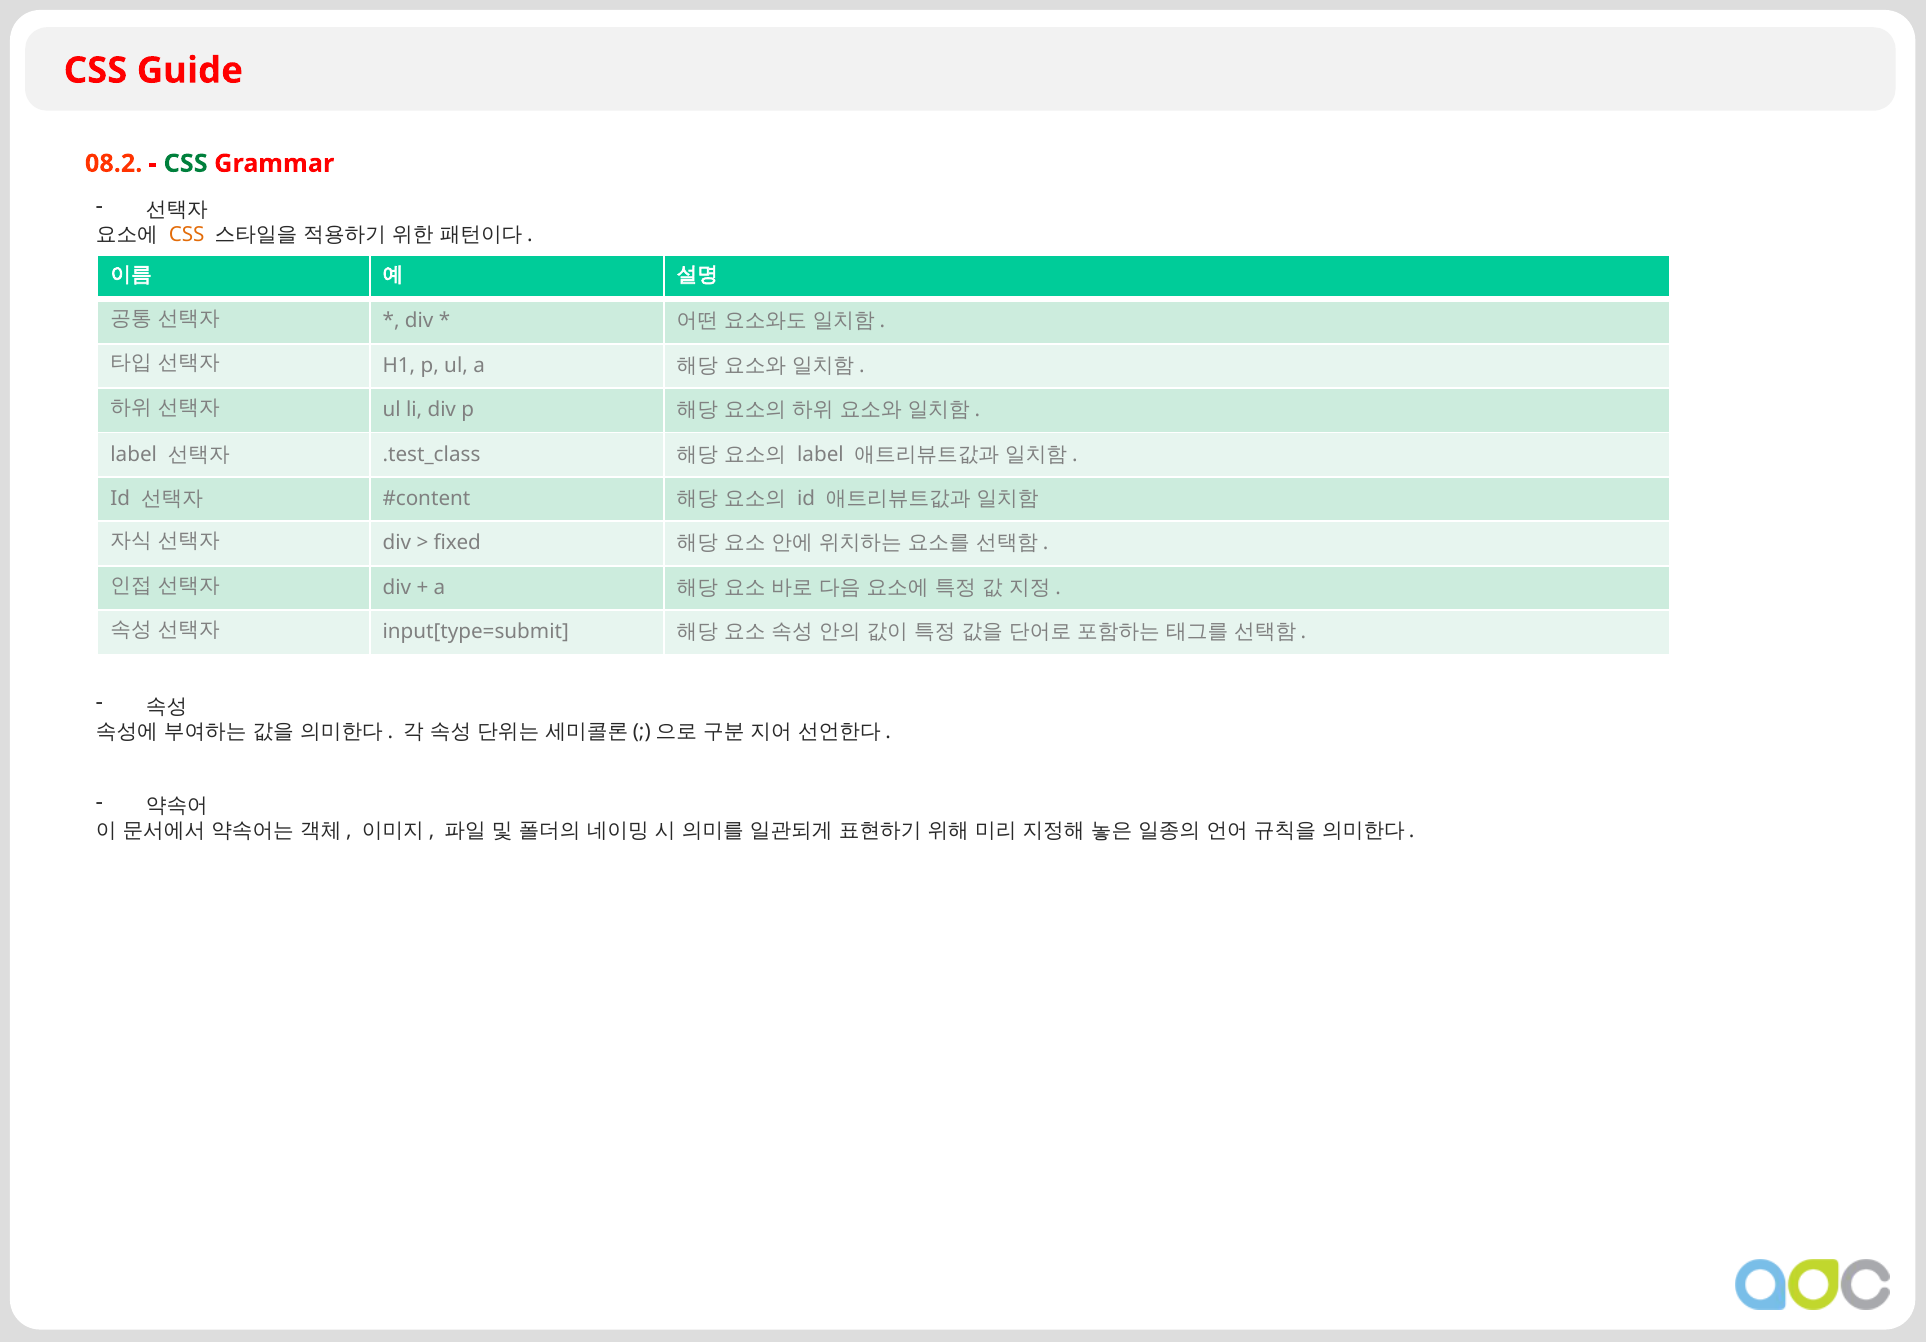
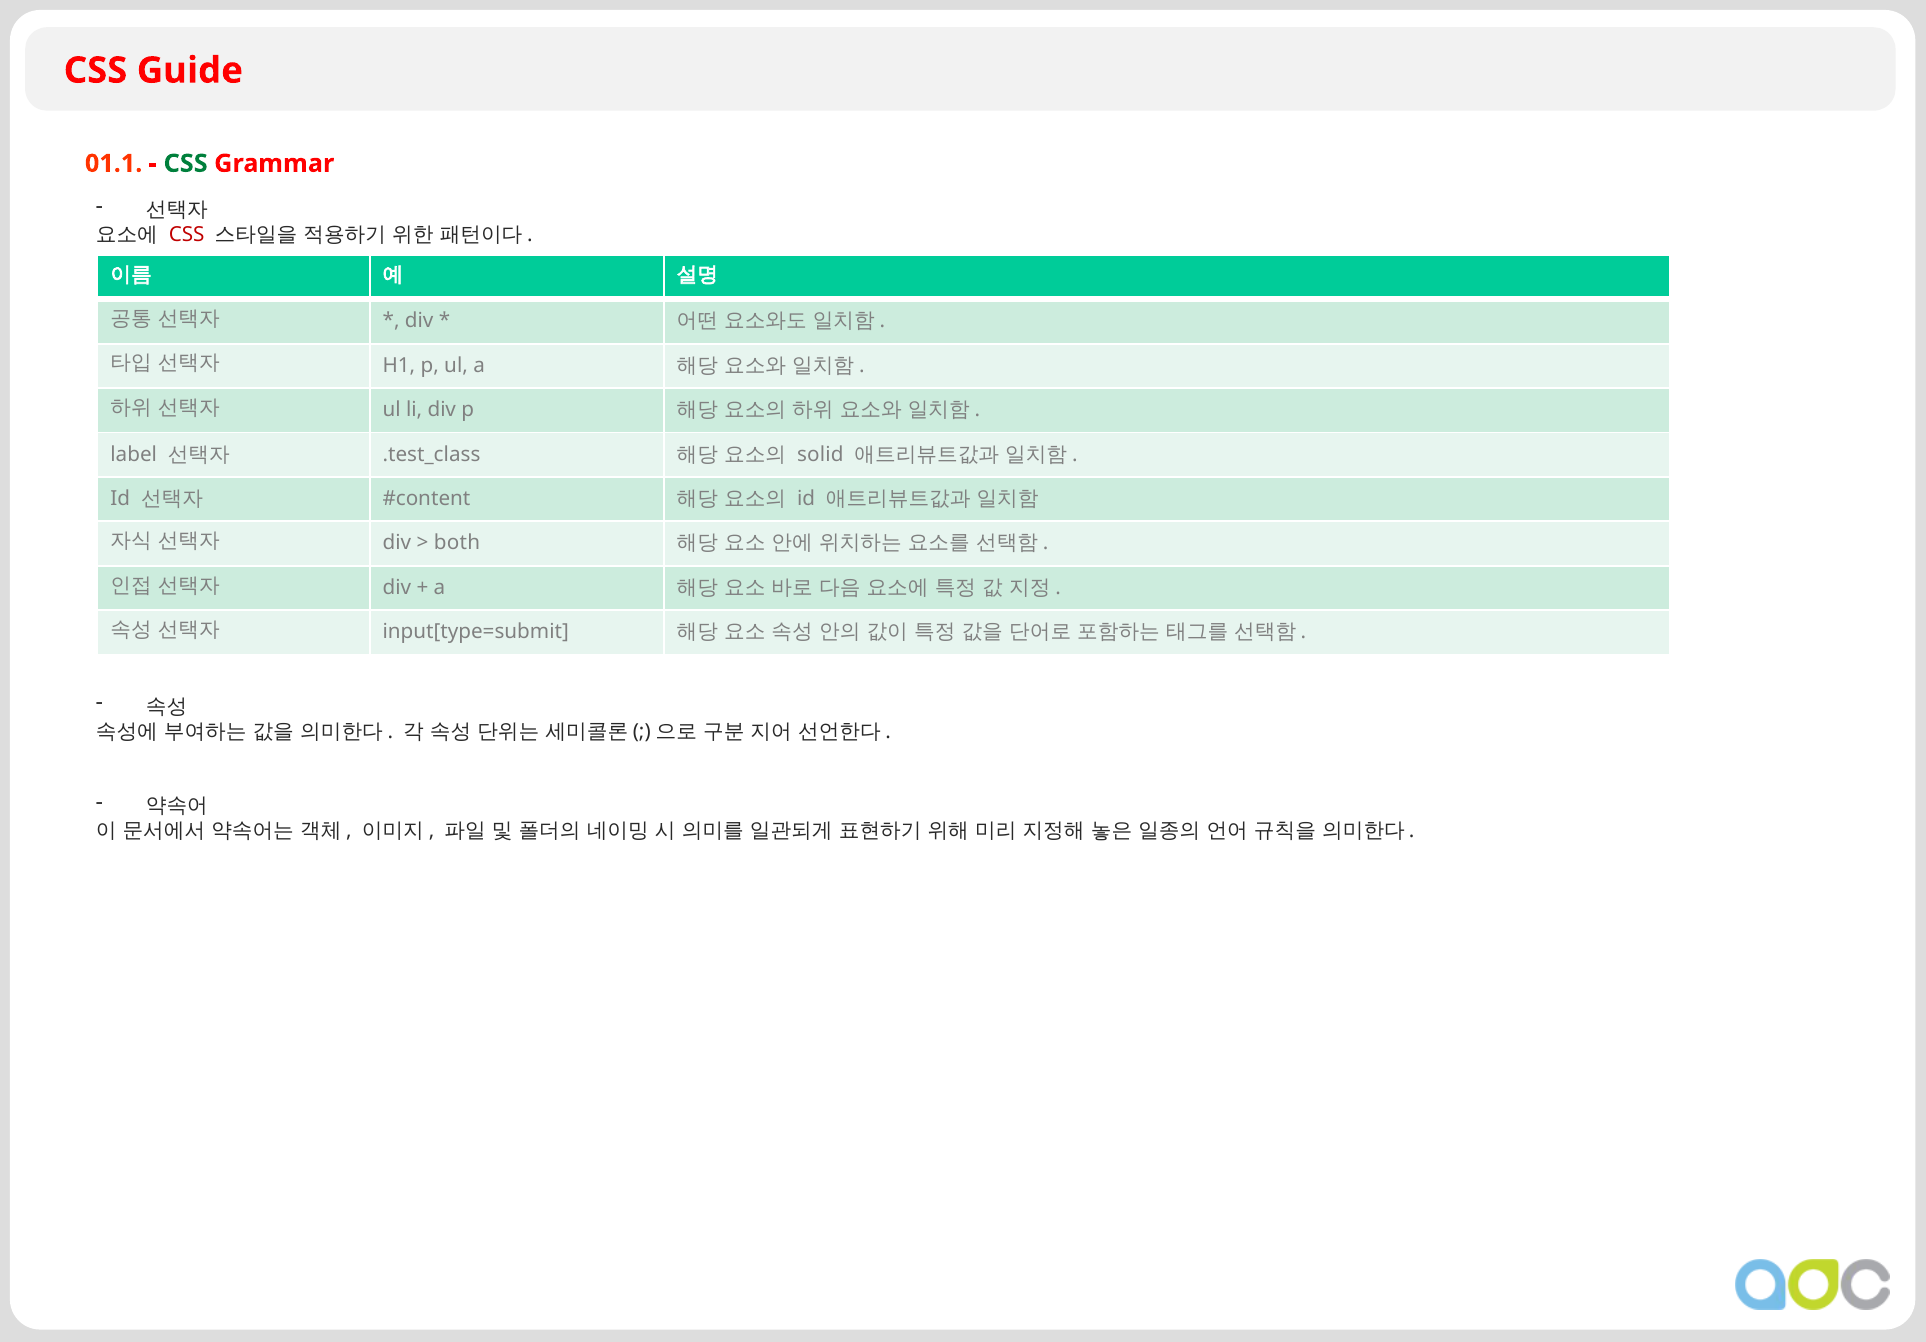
08.2: 08.2 -> 01.1
CSS at (187, 234) colour: orange -> red
label at (820, 454): label -> solid
fixed: fixed -> both
